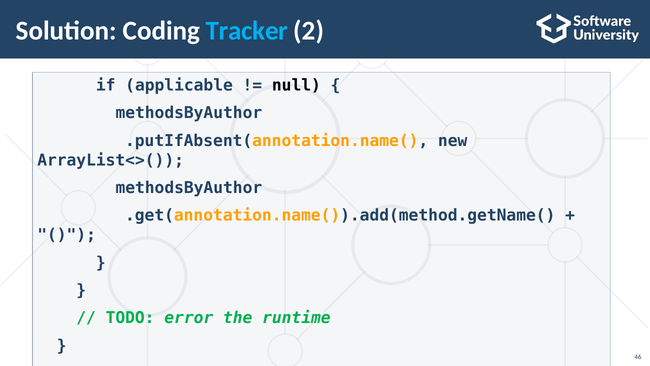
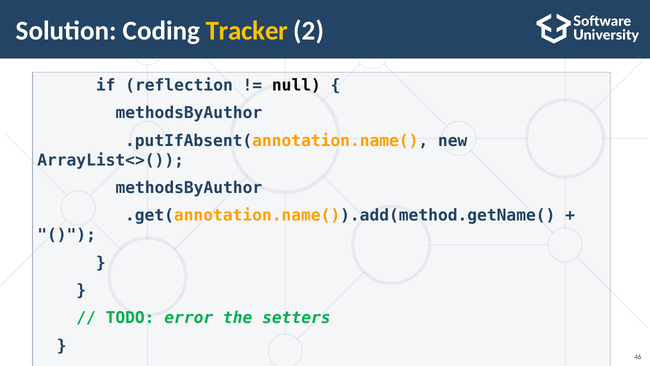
Tracker colour: light blue -> yellow
applicable: applicable -> reflection
runtime: runtime -> setters
